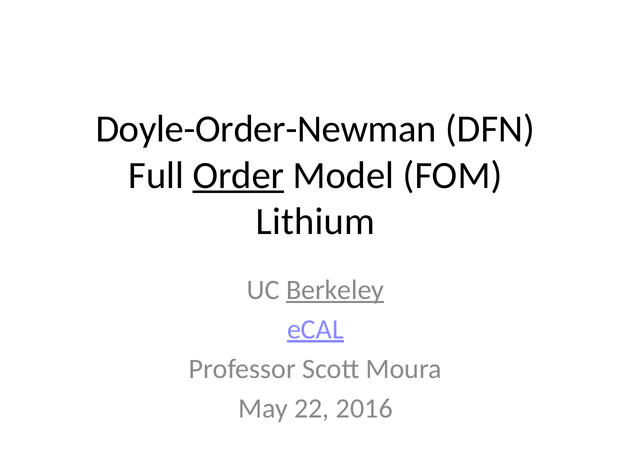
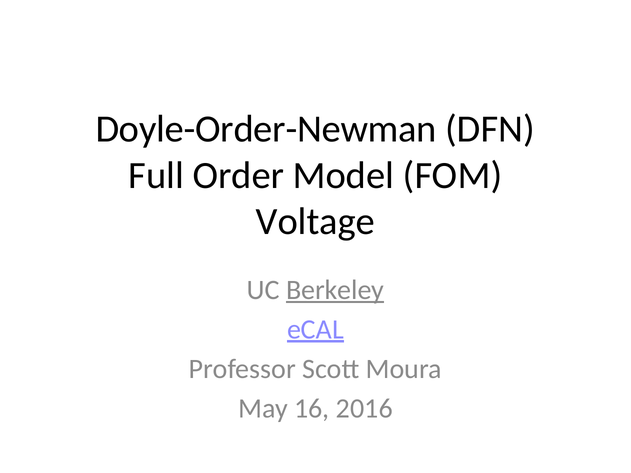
Order underline: present -> none
Lithium: Lithium -> Voltage
22: 22 -> 16
